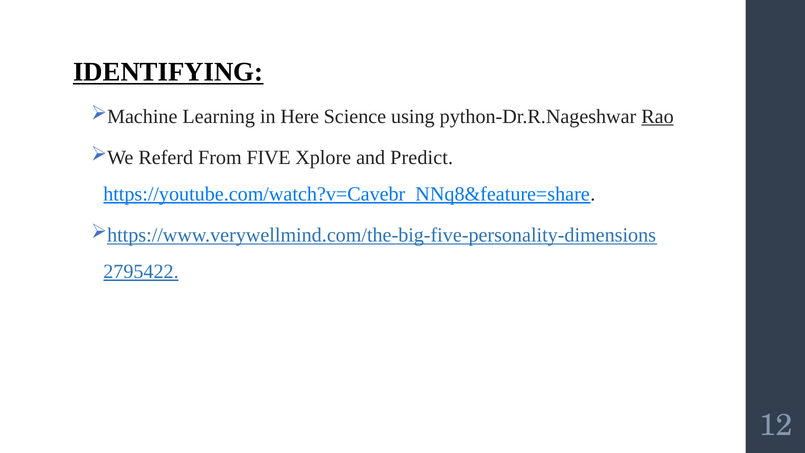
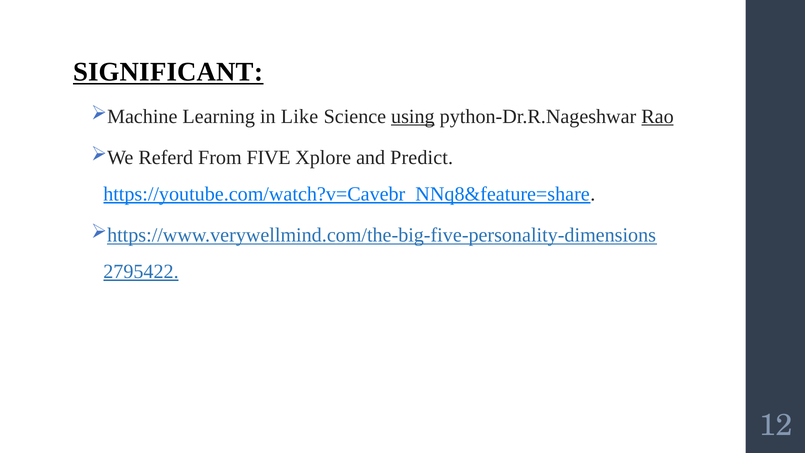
IDENTIFYING: IDENTIFYING -> SIGNIFICANT
Here: Here -> Like
using underline: none -> present
